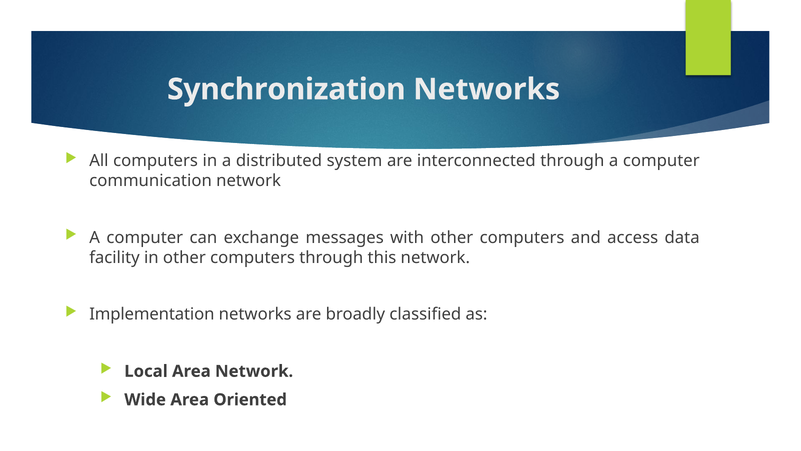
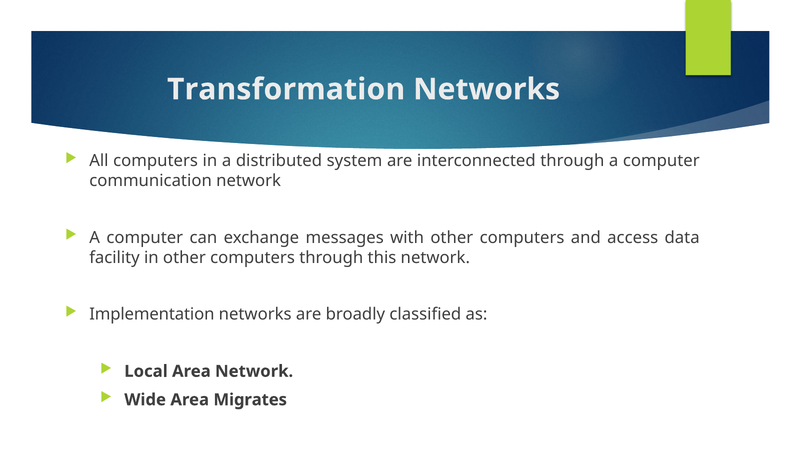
Synchronization: Synchronization -> Transformation
Oriented: Oriented -> Migrates
